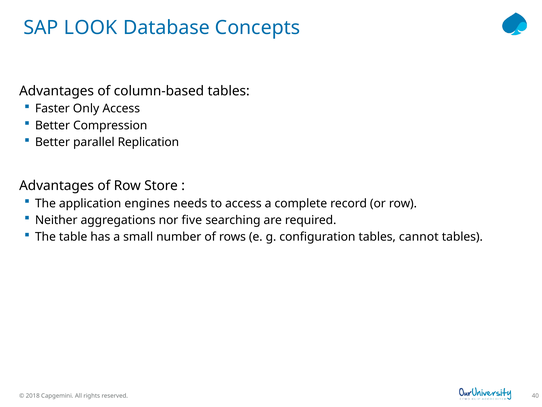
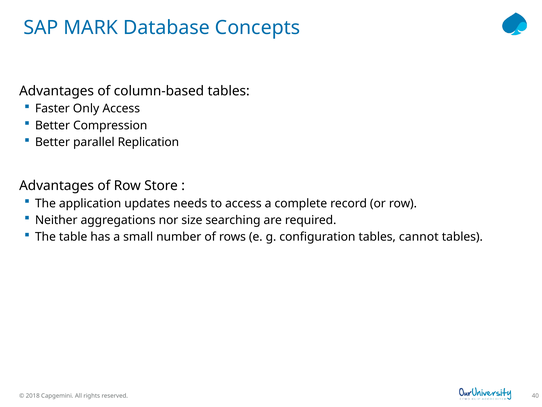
LOOK: LOOK -> MARK
engines: engines -> updates
five: five -> size
